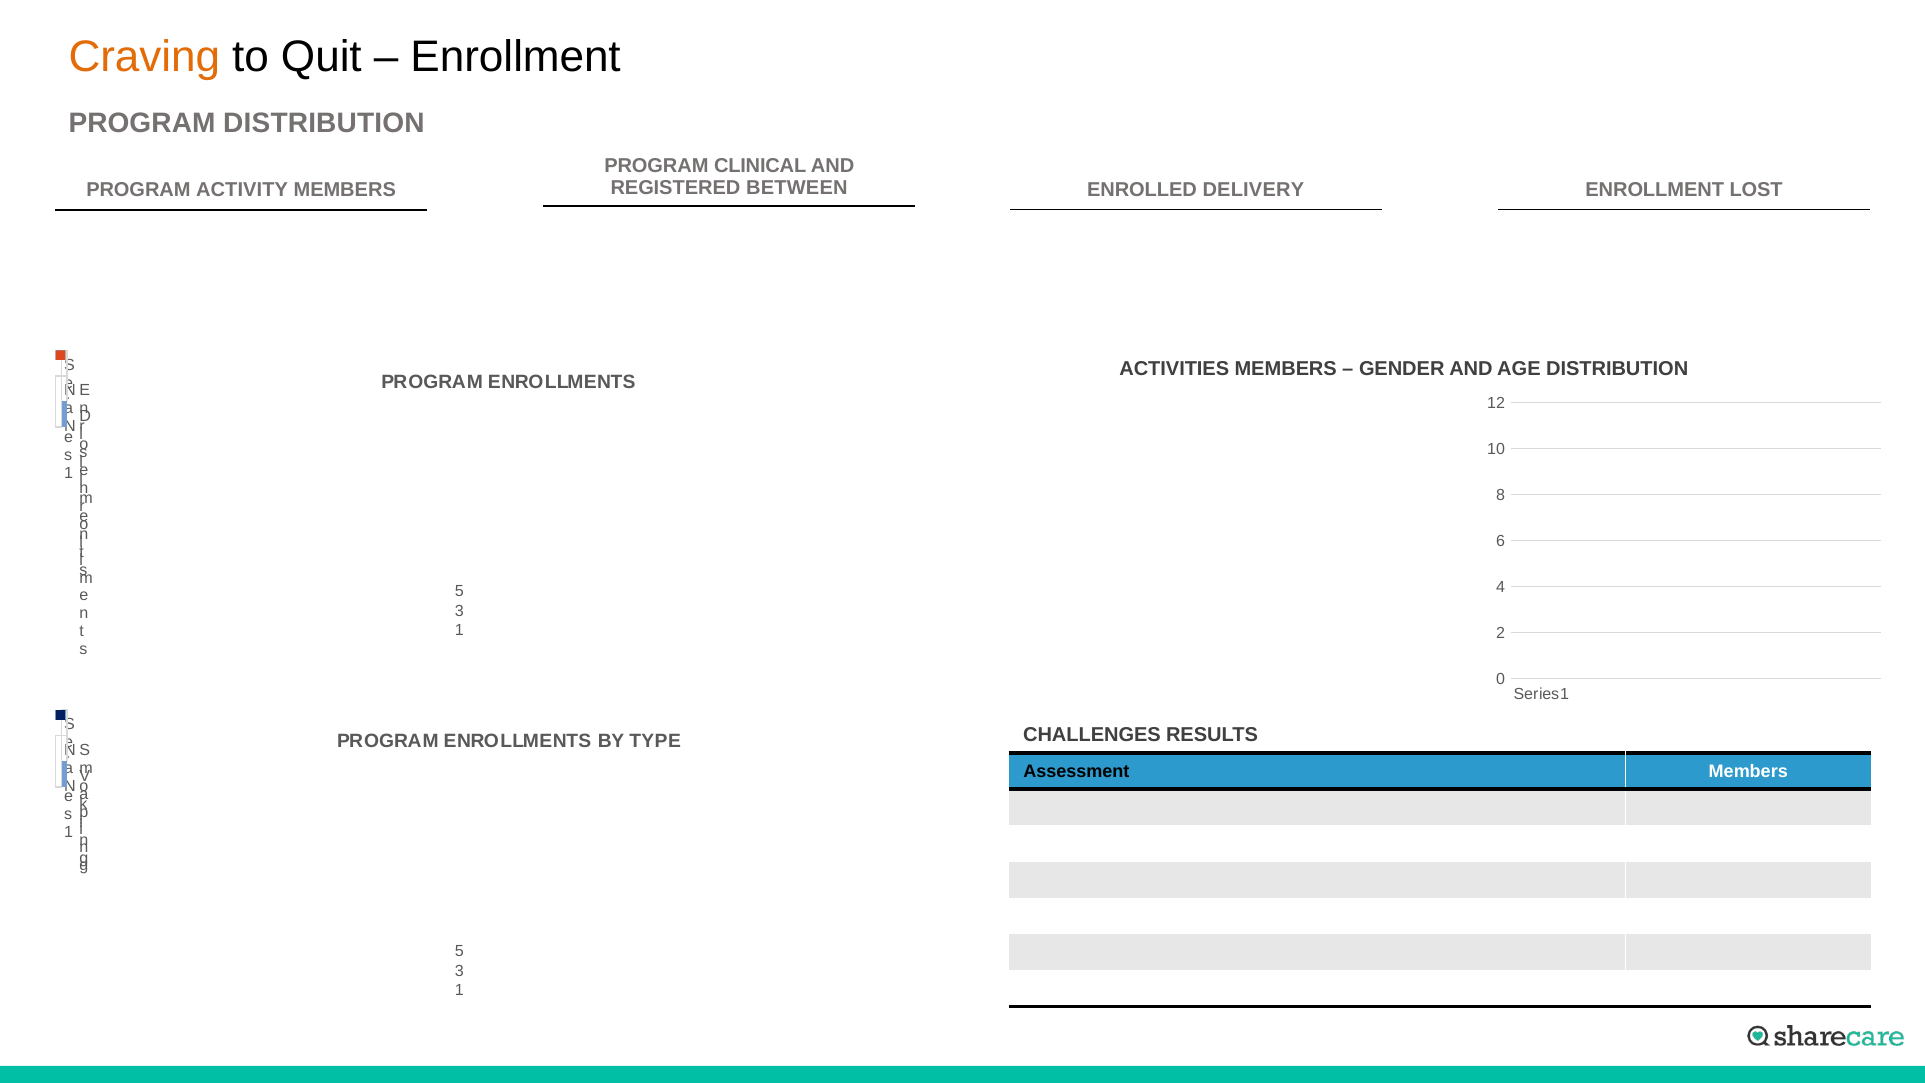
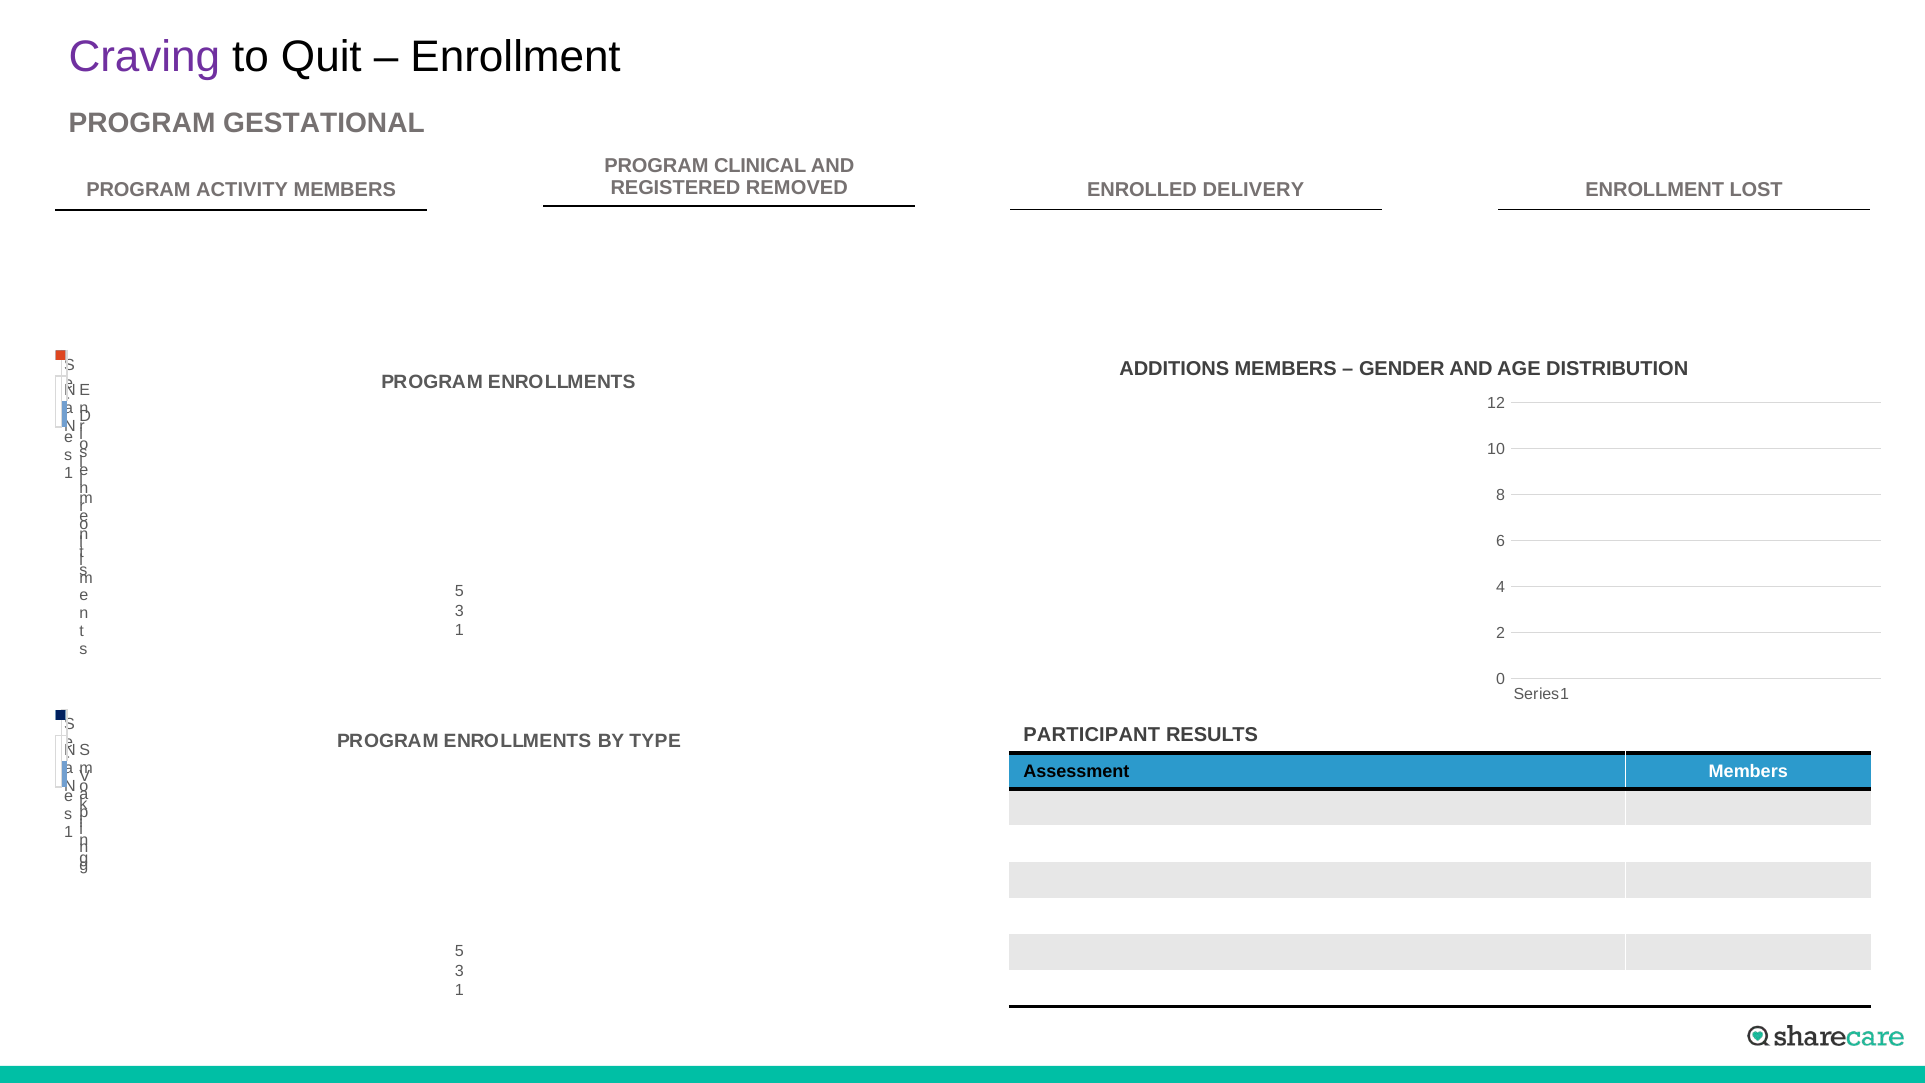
Craving colour: orange -> purple
PROGRAM DISTRIBUTION: DISTRIBUTION -> GESTATIONAL
BETWEEN: BETWEEN -> REMOVED
ACTIVITIES: ACTIVITIES -> ADDITIONS
CHALLENGES: CHALLENGES -> PARTICIPANT
